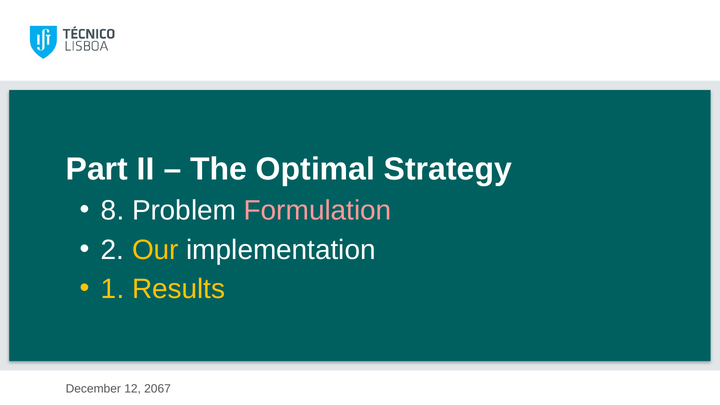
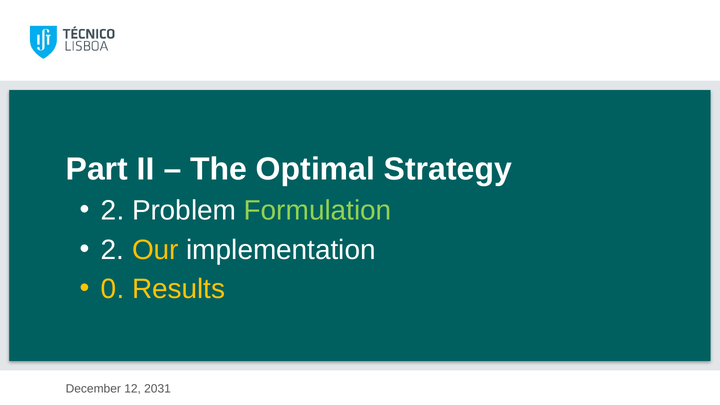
8 at (113, 211): 8 -> 2
Formulation colour: pink -> light green
1: 1 -> 0
2067: 2067 -> 2031
